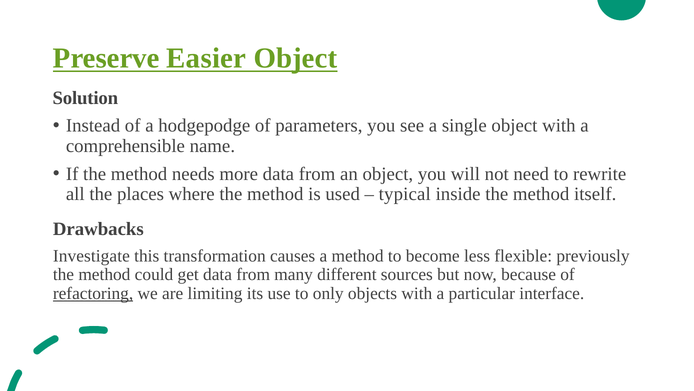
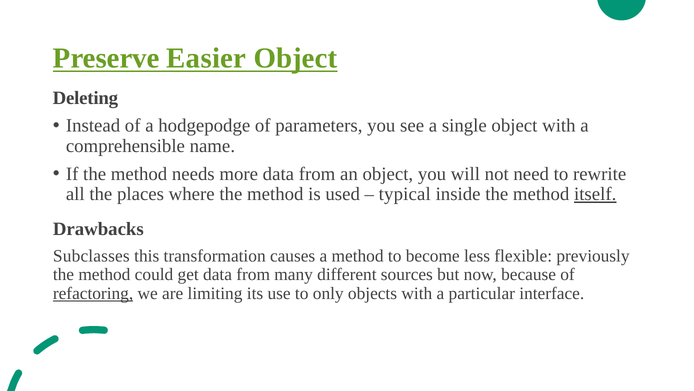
Solution: Solution -> Deleting
itself underline: none -> present
Investigate: Investigate -> Subclasses
